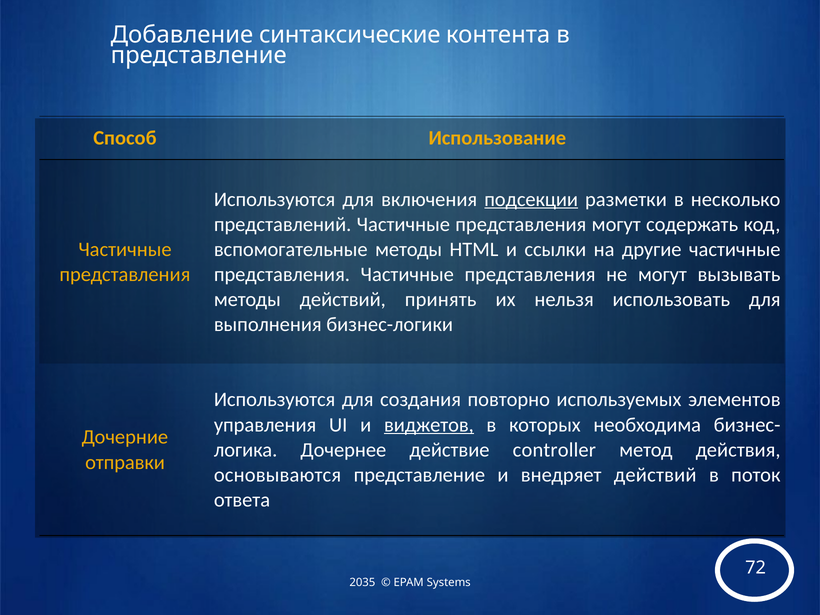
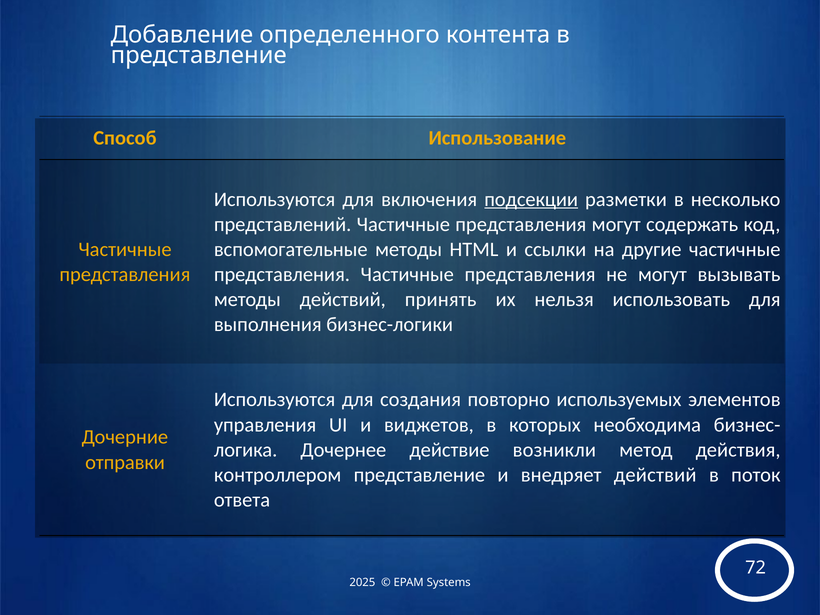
cинтаксические: cинтаксические -> определенного
виджетов underline: present -> none
controller: controller -> возникли
основываются: основываются -> контроллером
2035: 2035 -> 2025
